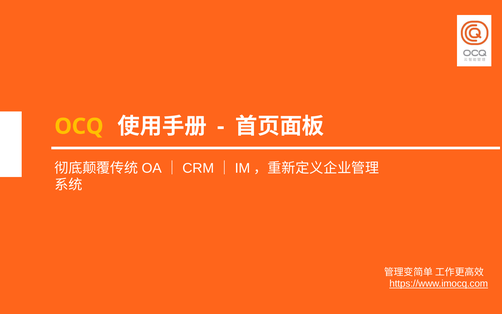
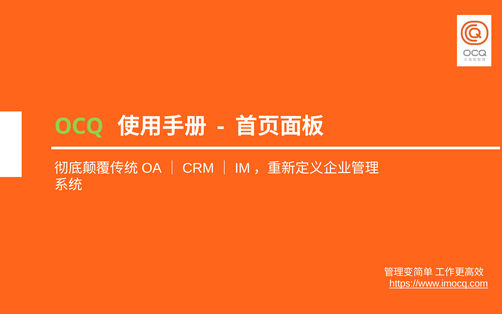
OCQ colour: yellow -> light green
